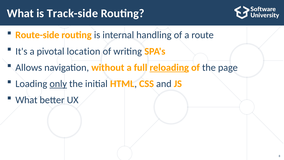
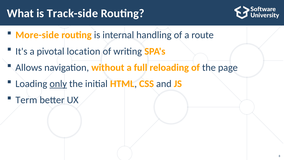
Route-side: Route-side -> More-side
reloading underline: present -> none
What at (26, 100): What -> Term
